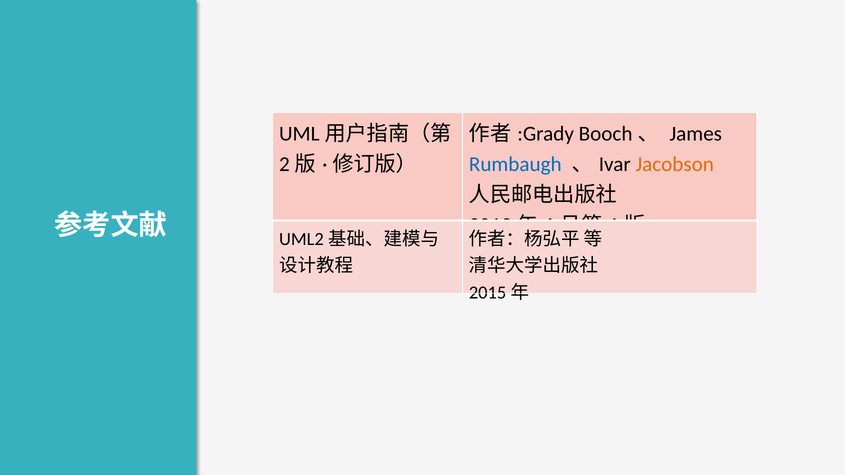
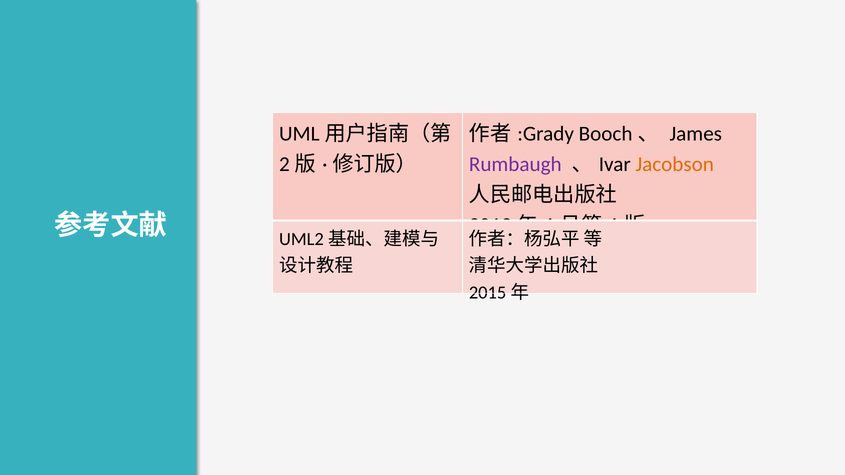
Rumbaugh colour: blue -> purple
